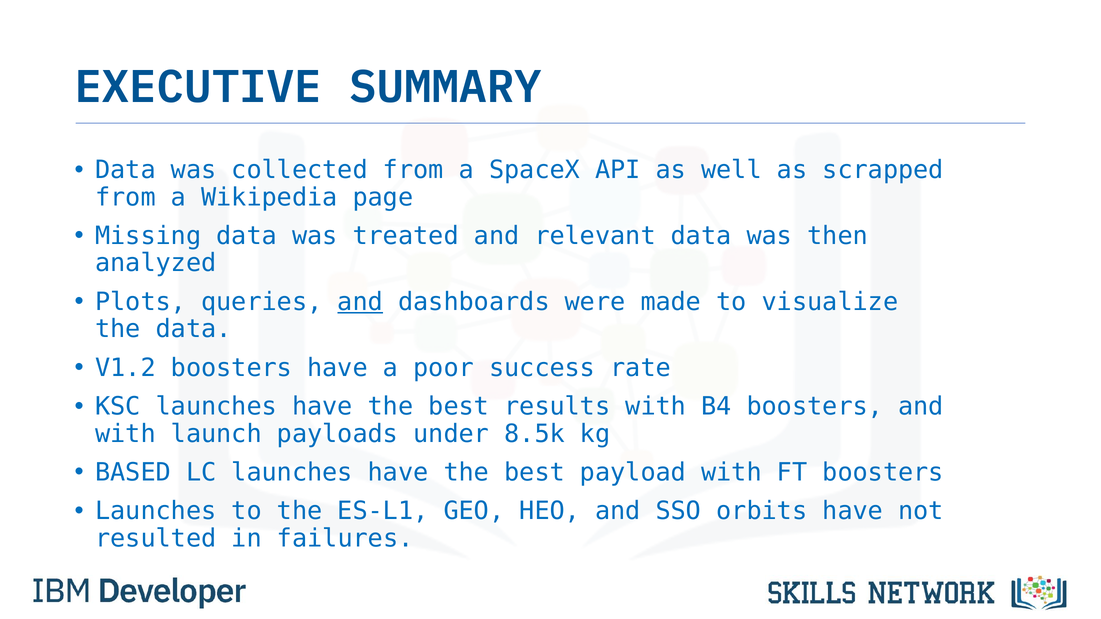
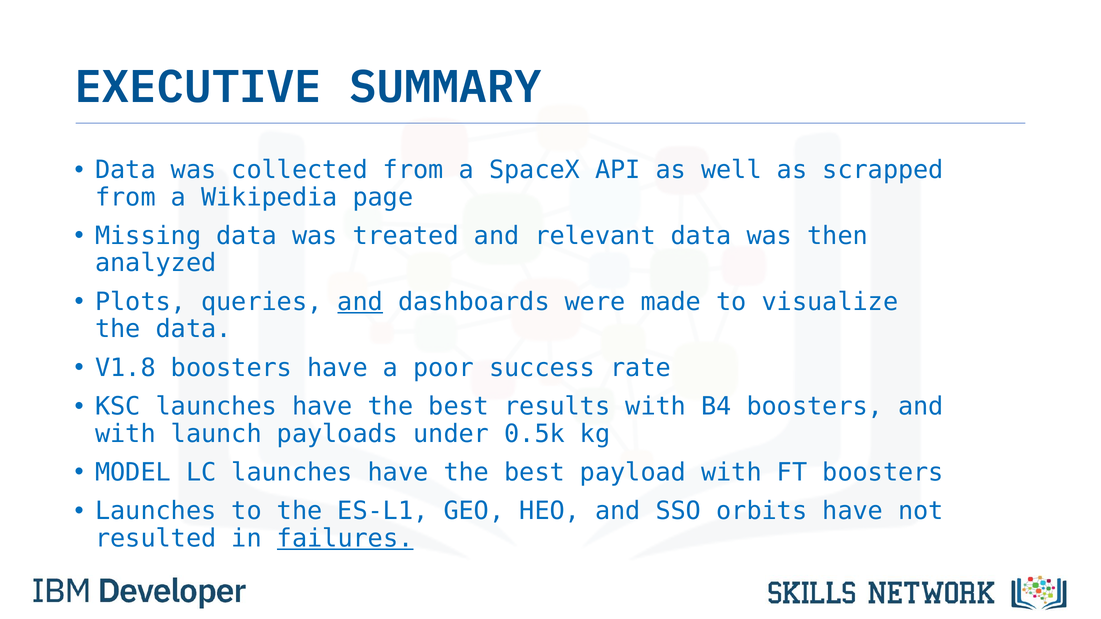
V1.2: V1.2 -> V1.8
8.5k: 8.5k -> 0.5k
BASED: BASED -> MODEL
failures underline: none -> present
